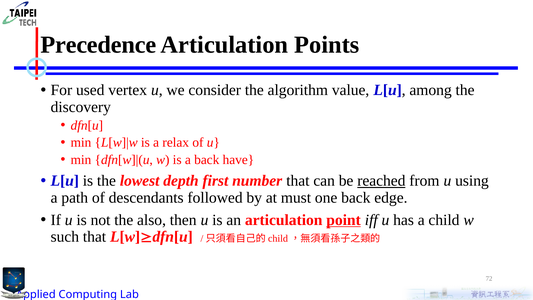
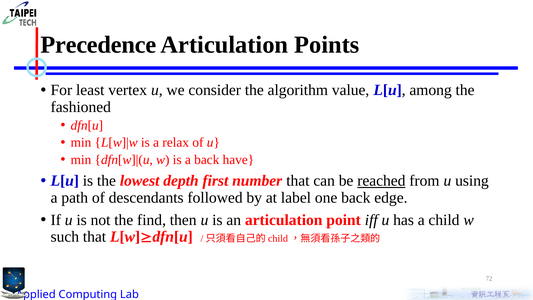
used: used -> least
discovery: discovery -> fashioned
must: must -> label
also: also -> find
point underline: present -> none
